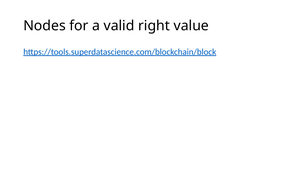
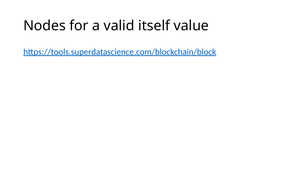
right: right -> itself
